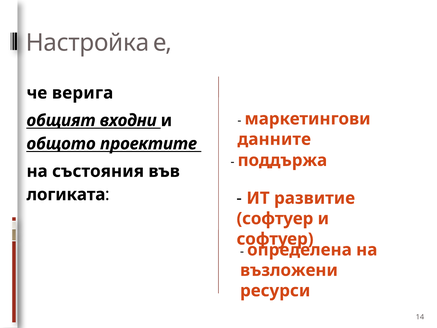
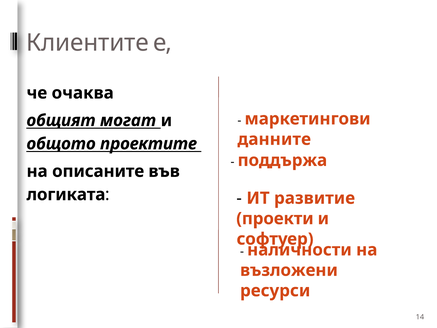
Настройка: Настройка -> Клиентите
верига: верига -> очаква
входни: входни -> могат
състояния: състояния -> описаните
софтуер at (275, 218): софтуер -> проекти
определена: определена -> наличности
